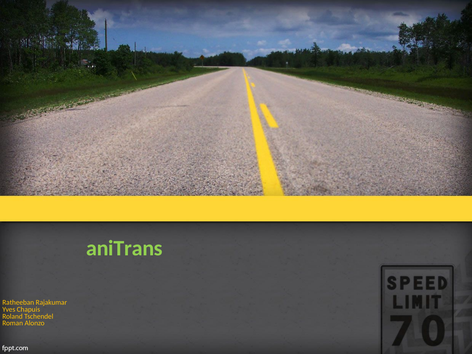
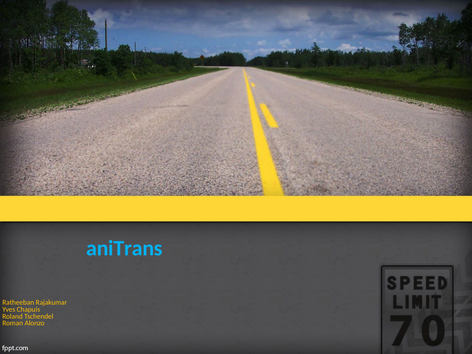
aniTrans colour: light green -> light blue
